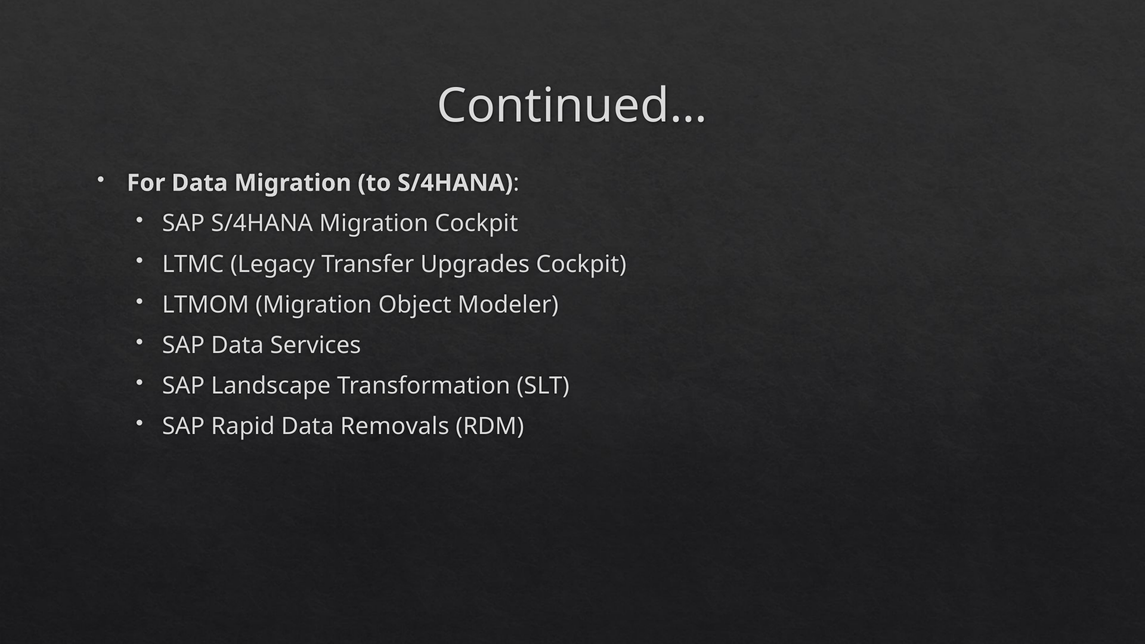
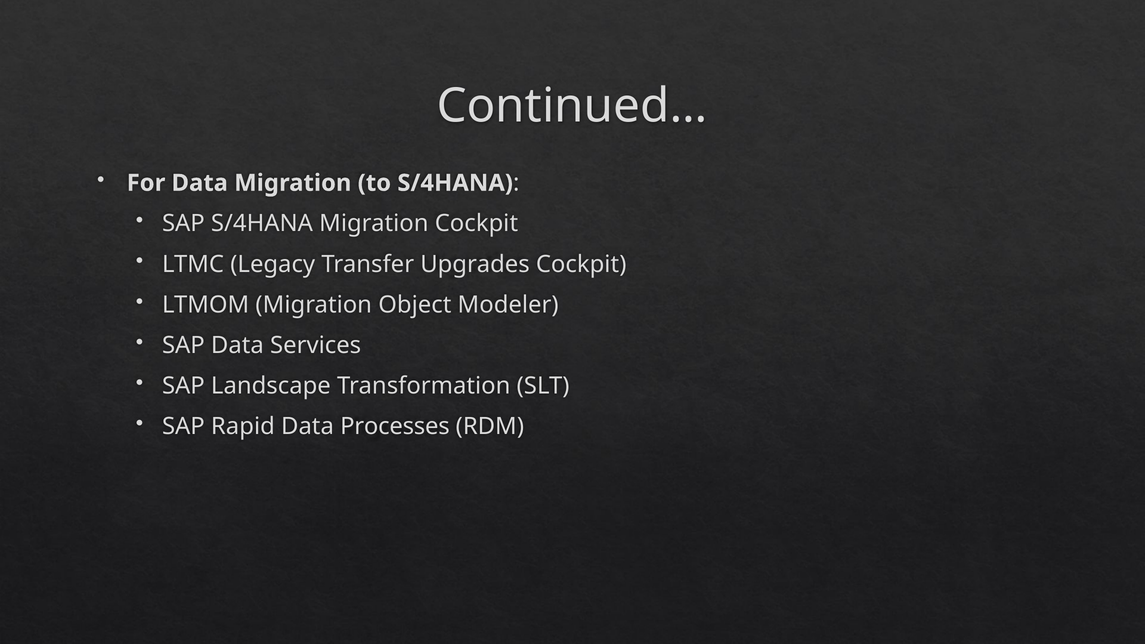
Removals: Removals -> Processes
